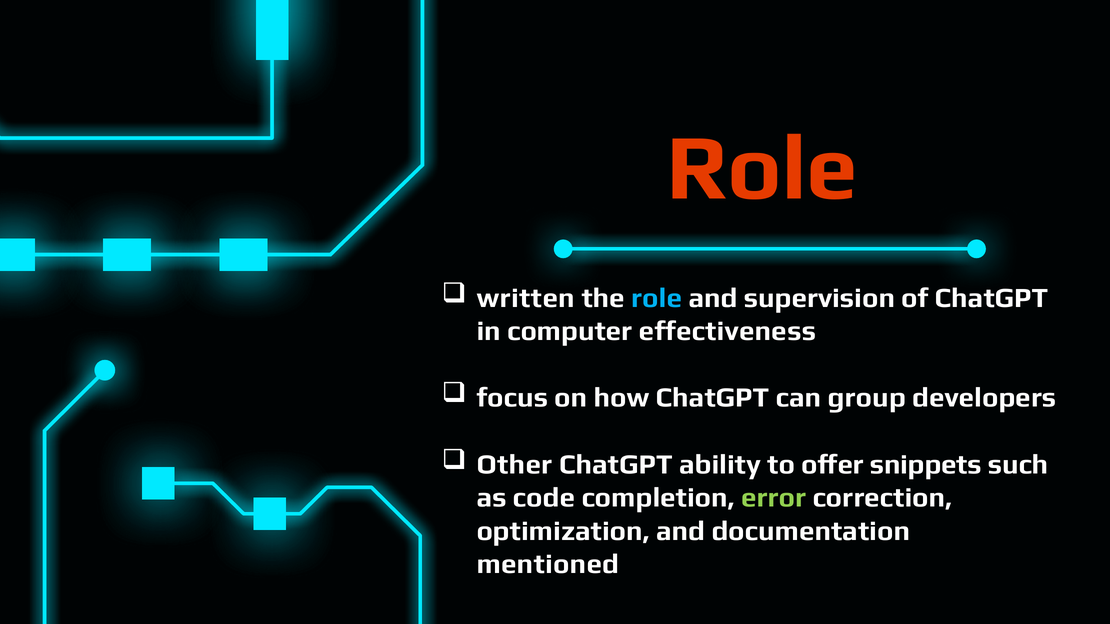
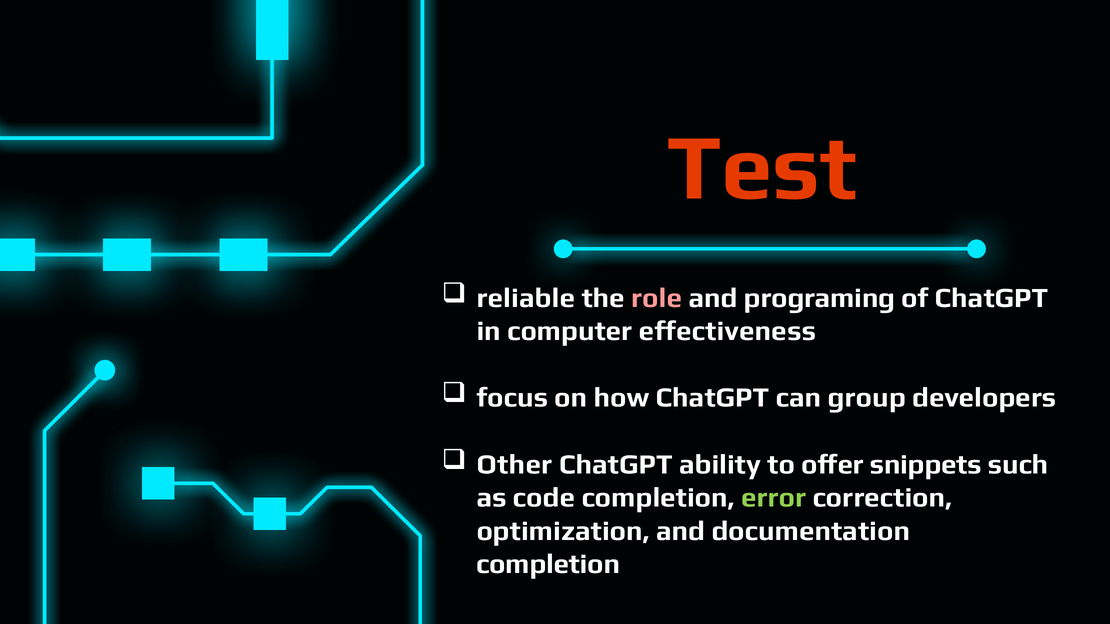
Role at (762, 168): Role -> Test
written: written -> reliable
role at (657, 298) colour: light blue -> pink
supervision: supervision -> programing
mentioned at (548, 565): mentioned -> completion
